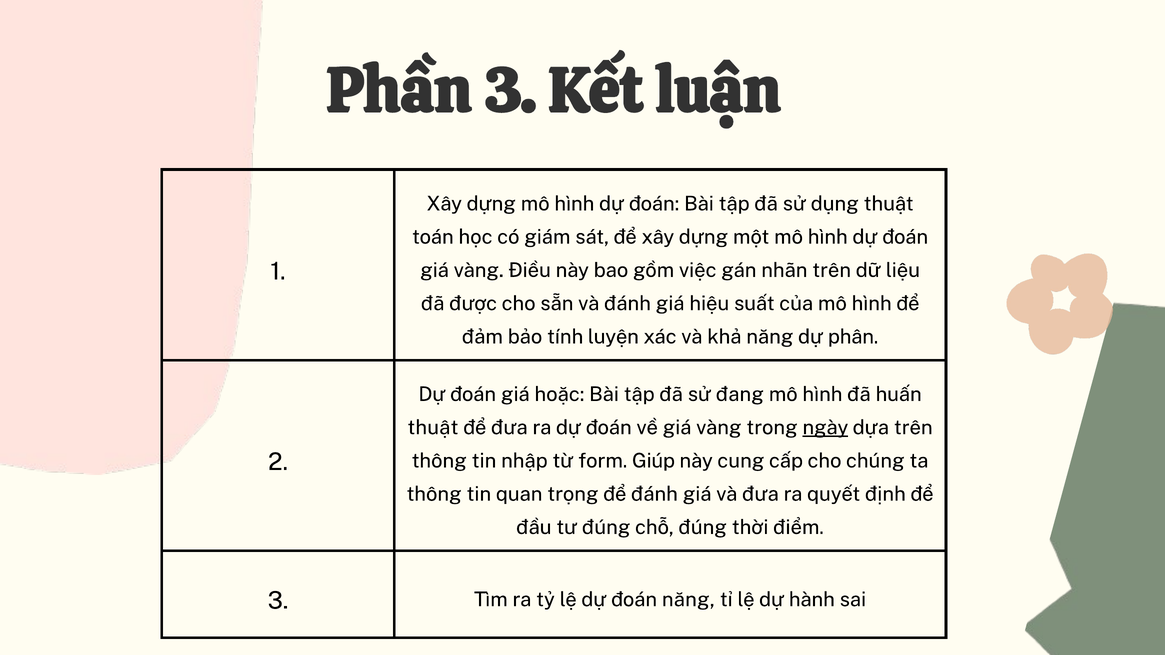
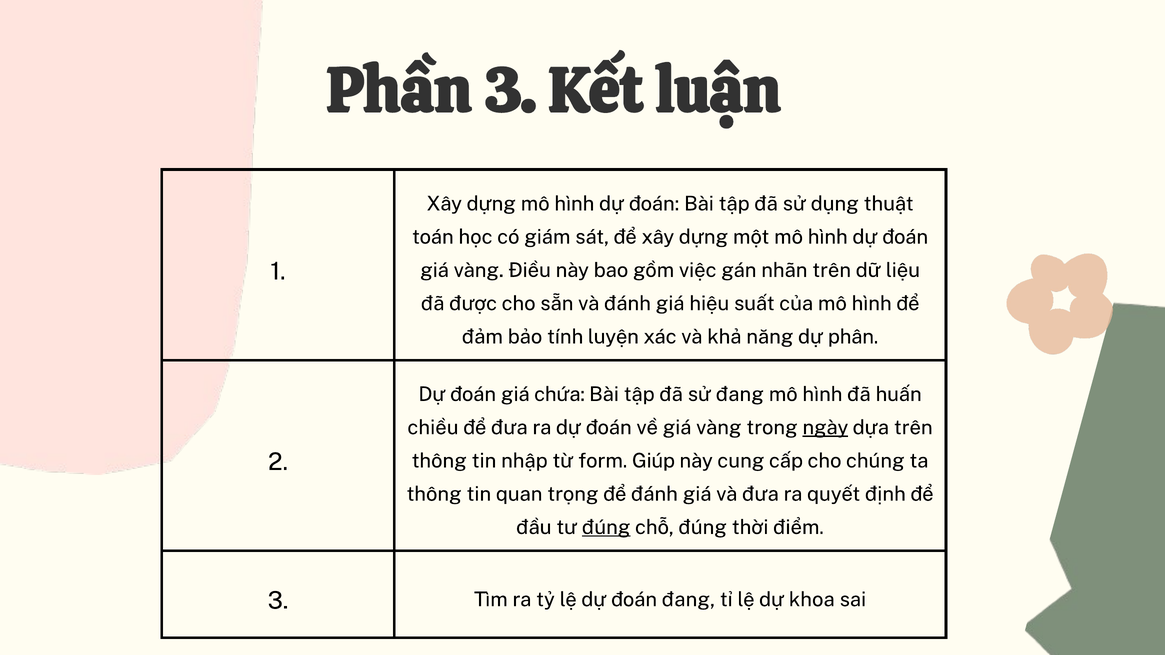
hoặc: hoặc -> chứa
thuật at (433, 428): thuật -> chiều
đúng at (606, 528) underline: none -> present
đoán năng: năng -> đang
hành: hành -> khoa
